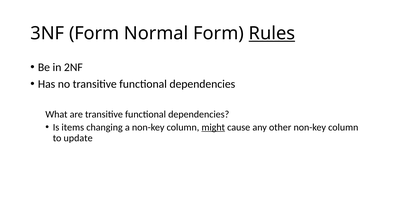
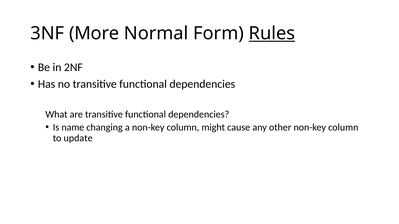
3NF Form: Form -> More
items: items -> name
might underline: present -> none
